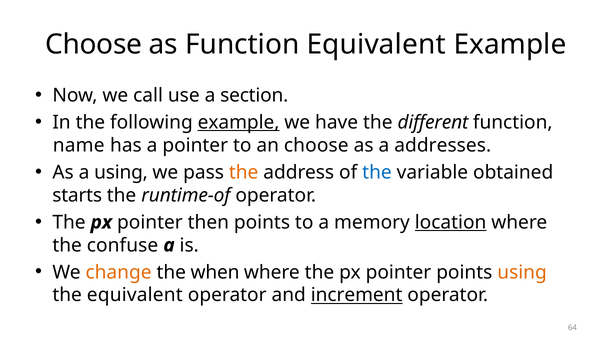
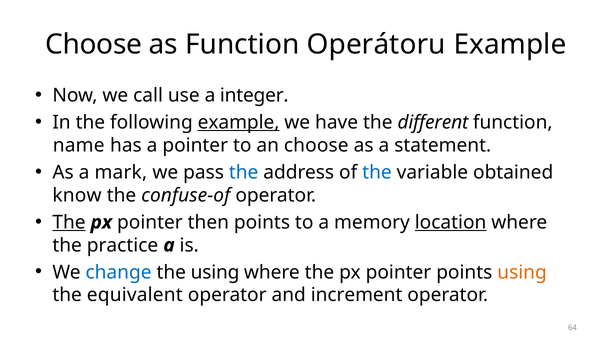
Function Equivalent: Equivalent -> Operátoru
section: section -> integer
addresses: addresses -> statement
a using: using -> mark
the at (244, 172) colour: orange -> blue
starts: starts -> know
runtime-of: runtime-of -> confuse-of
The at (69, 222) underline: none -> present
confuse: confuse -> practice
change colour: orange -> blue
the when: when -> using
increment underline: present -> none
